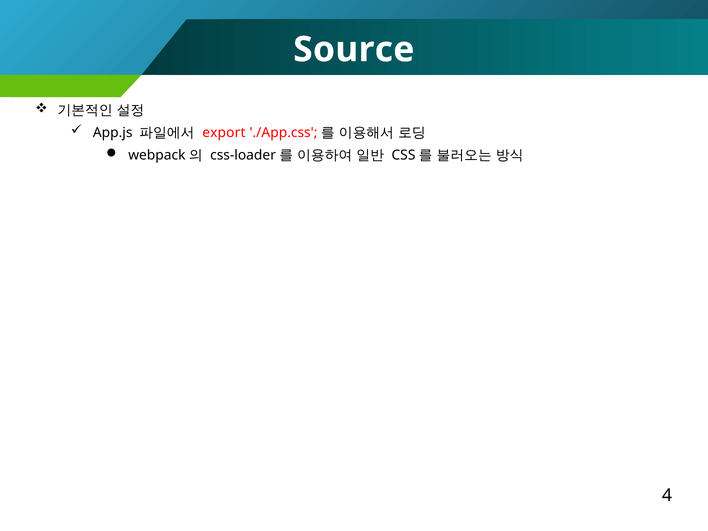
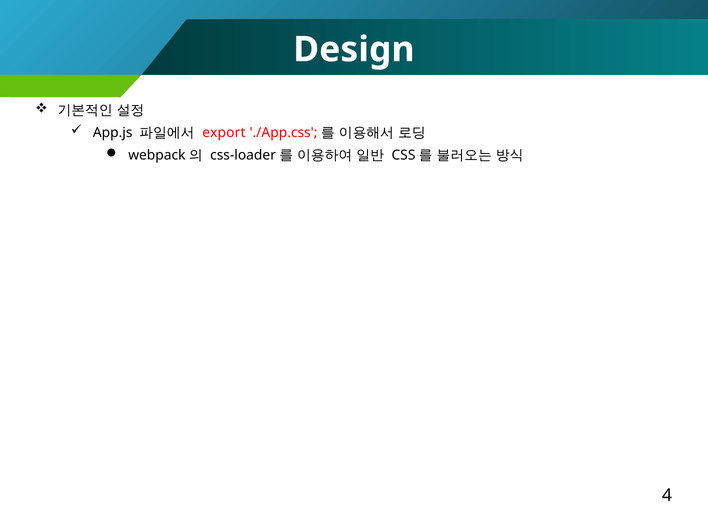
Source: Source -> Design
